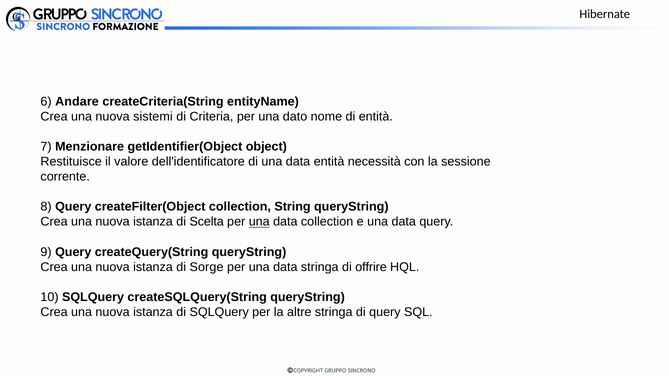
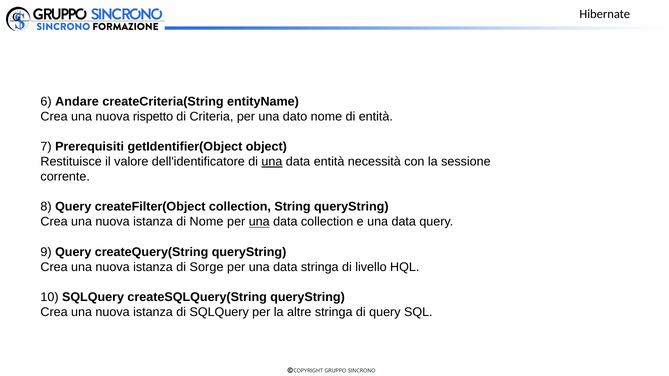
sistemi: sistemi -> rispetto
Menzionare: Menzionare -> Prerequisiti
una at (272, 162) underline: none -> present
di Scelta: Scelta -> Nome
offrire: offrire -> livello
